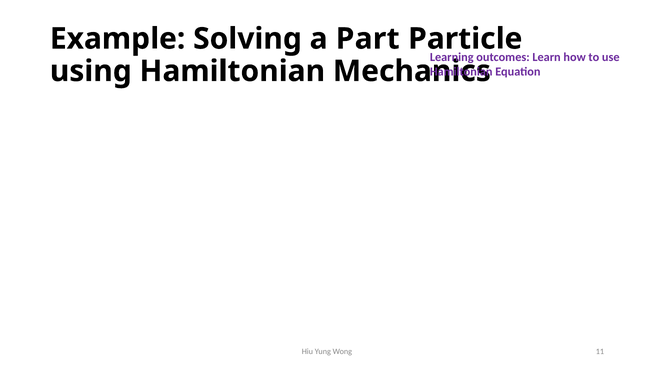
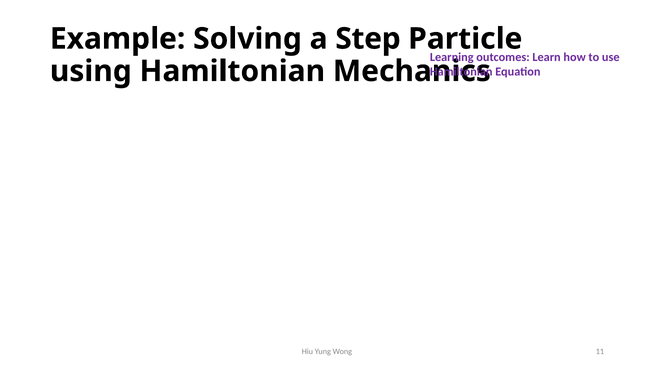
Part: Part -> Step
